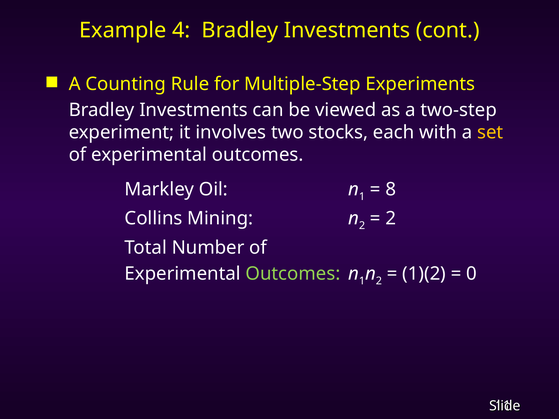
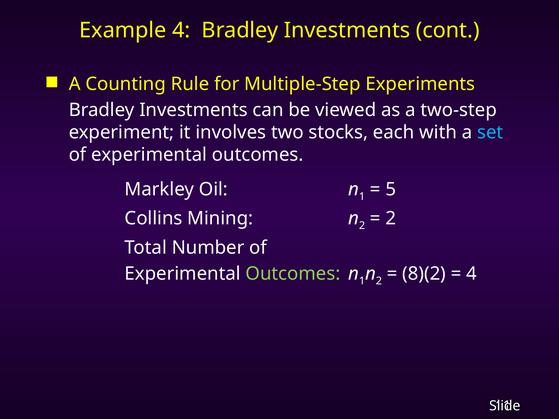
set colour: yellow -> light blue
8: 8 -> 5
1)(2: 1)(2 -> 8)(2
0 at (472, 274): 0 -> 4
